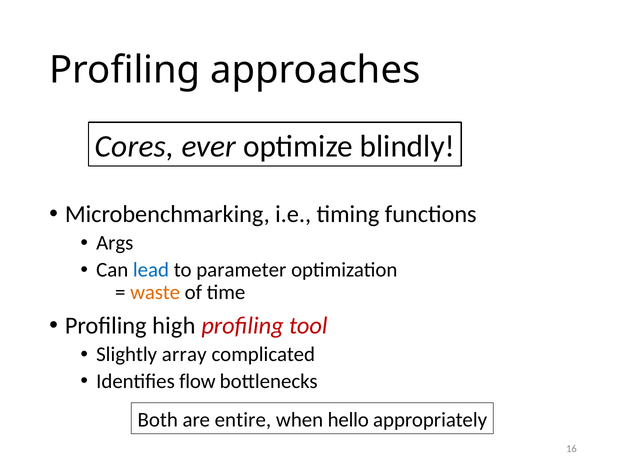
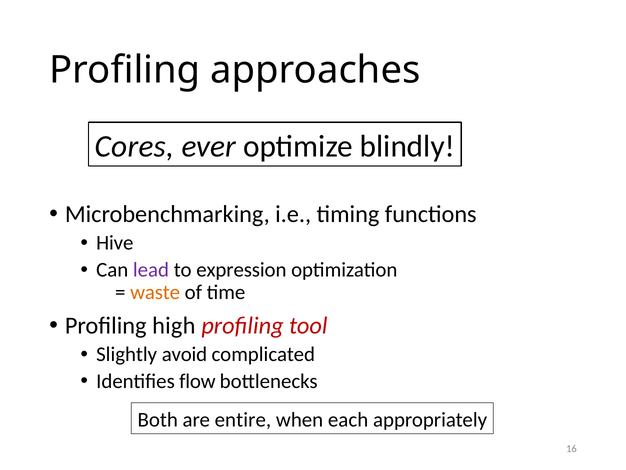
Args: Args -> Hive
lead colour: blue -> purple
parameter: parameter -> expression
array: array -> avoid
hello: hello -> each
